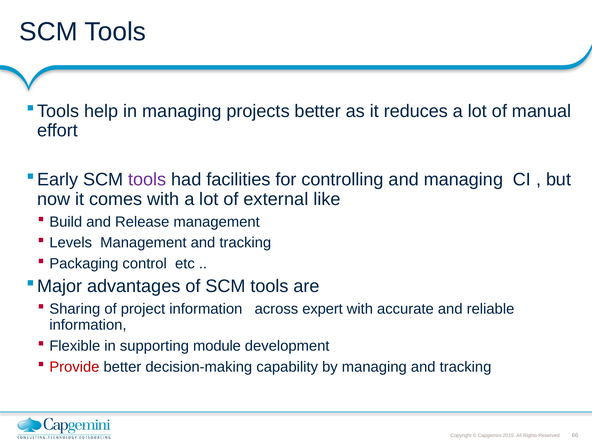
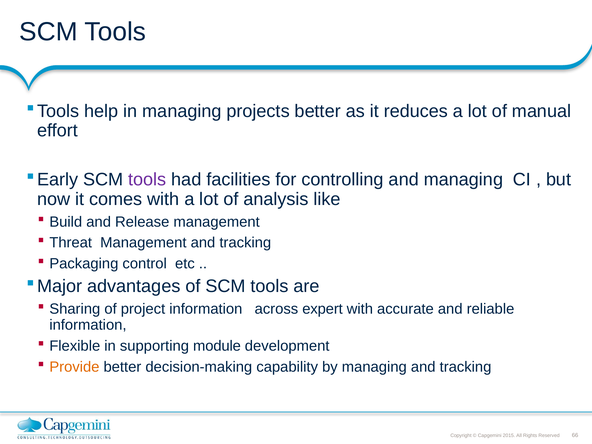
external: external -> analysis
Levels: Levels -> Threat
Provide colour: red -> orange
